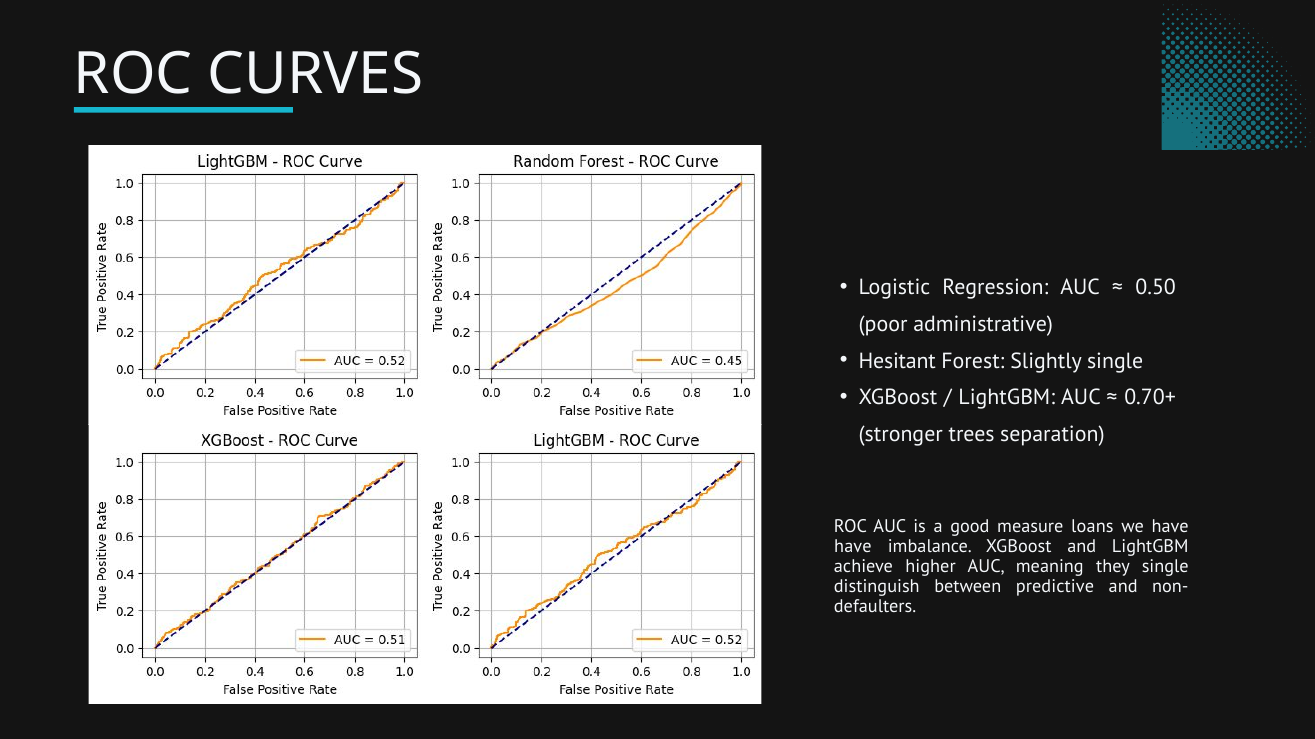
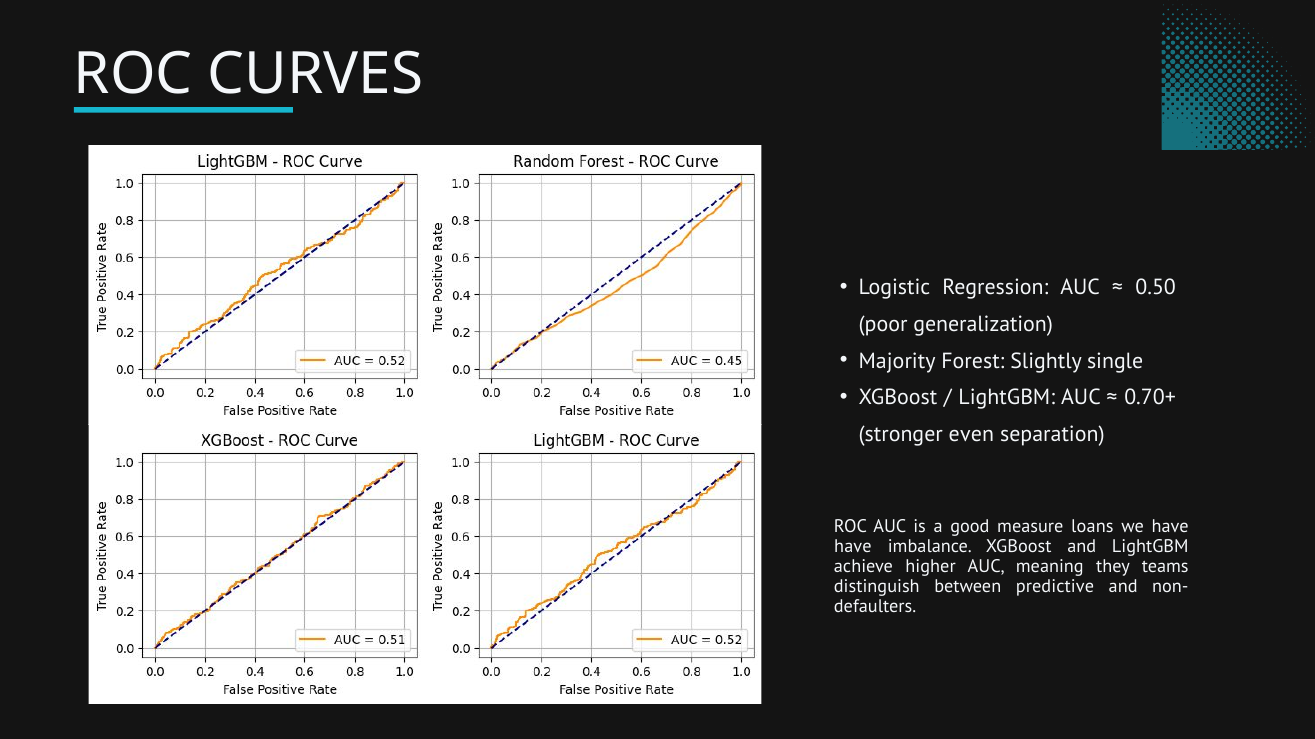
administrative: administrative -> generalization
Hesitant: Hesitant -> Majority
trees: trees -> even
they single: single -> teams
